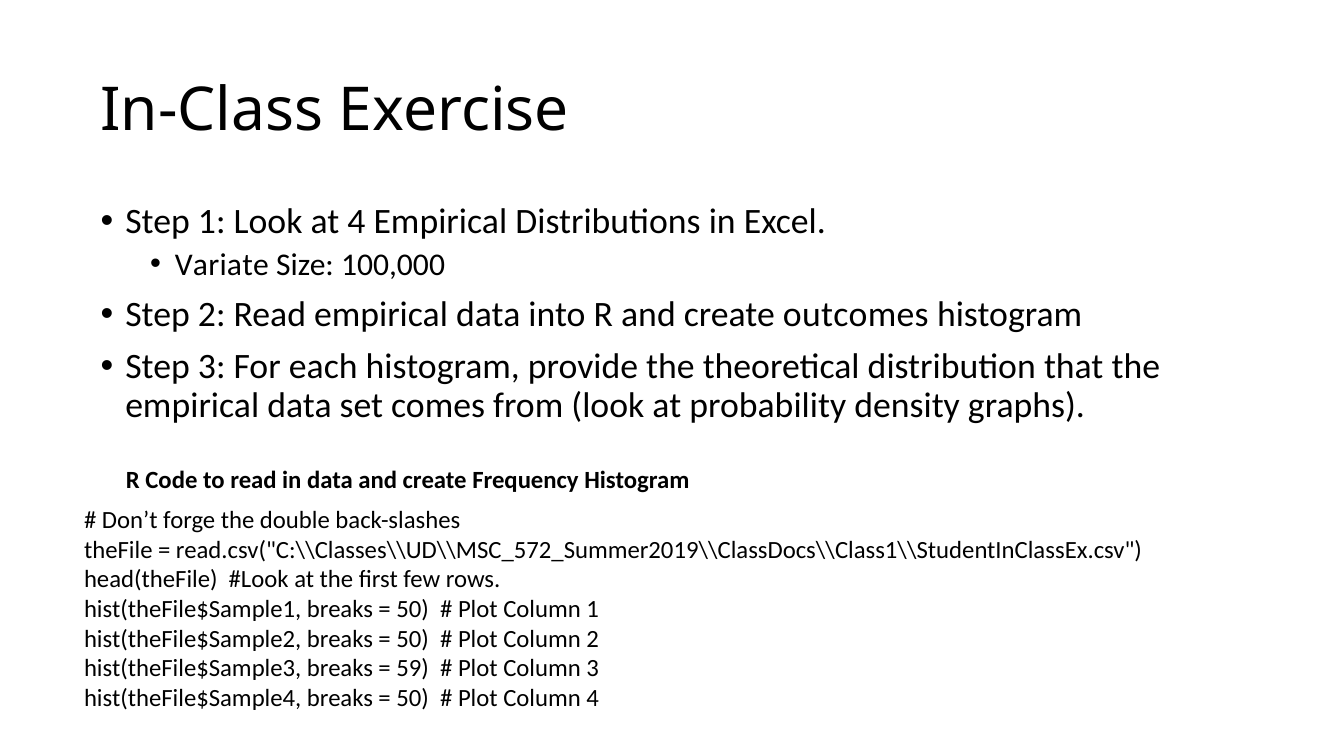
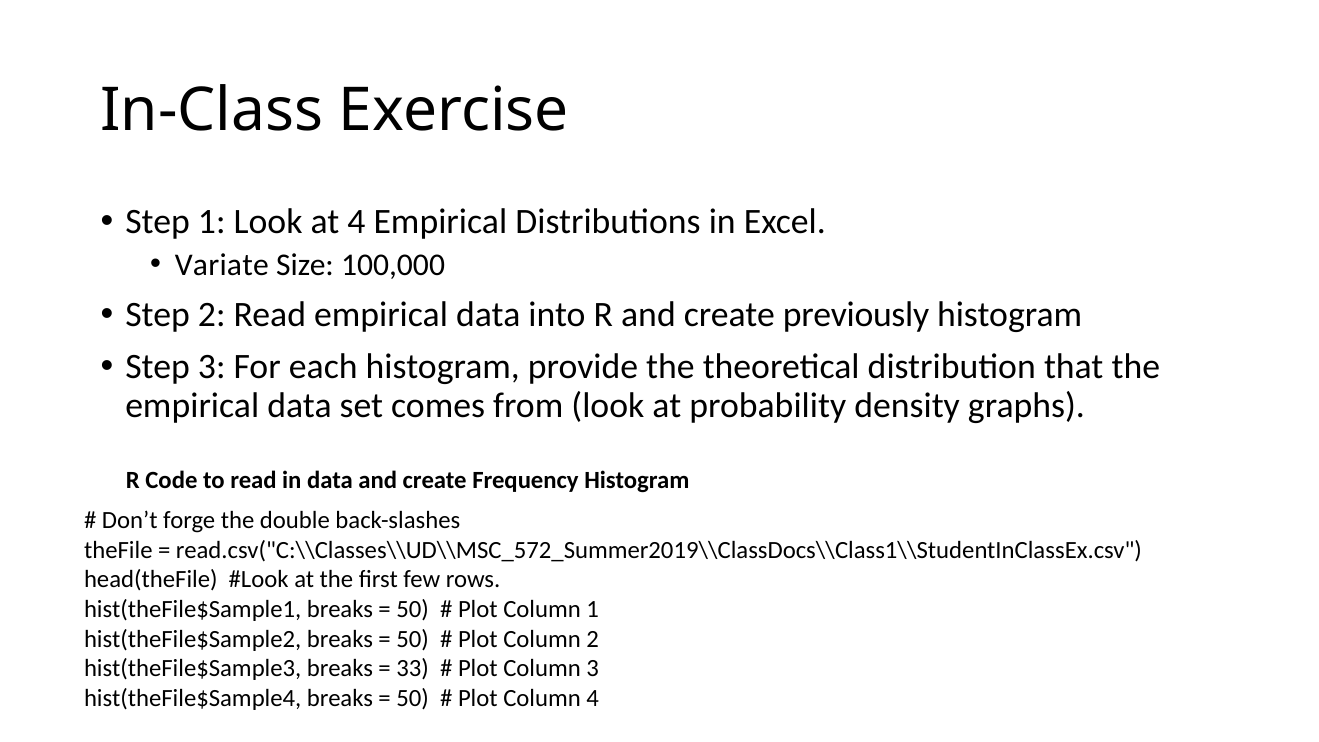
outcomes: outcomes -> previously
59: 59 -> 33
